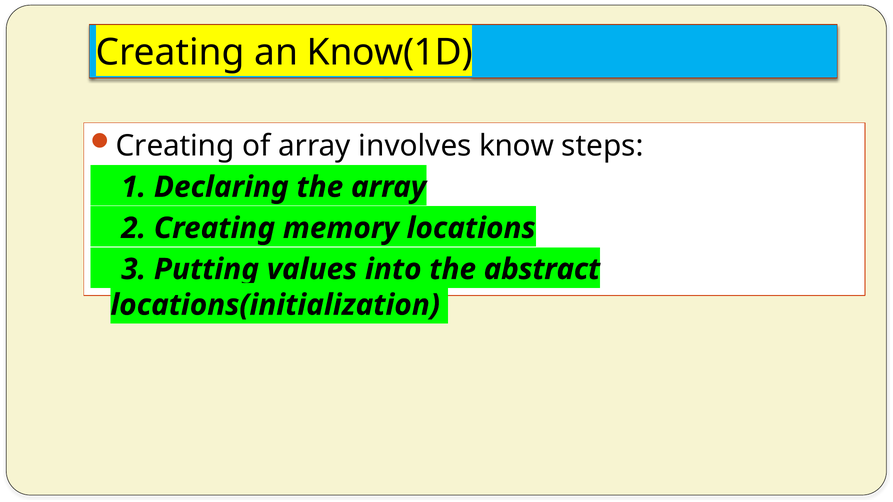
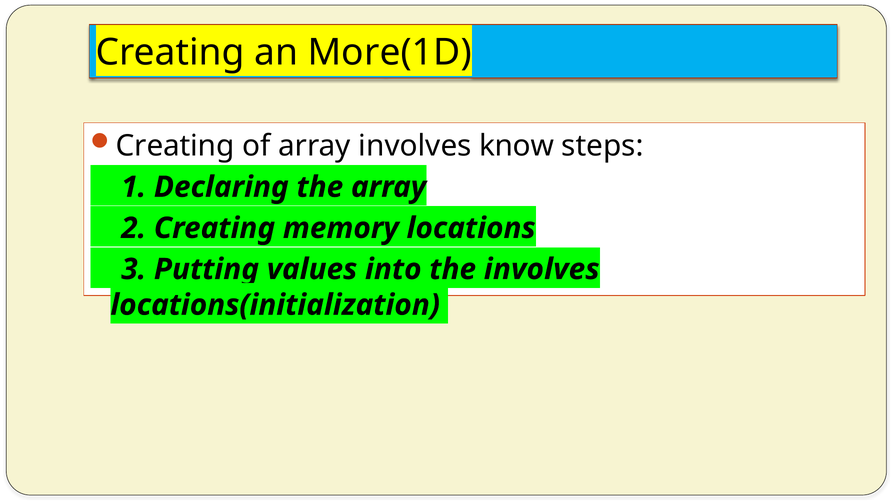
Know(1D: Know(1D -> More(1D
abstract at (542, 269): abstract -> involves
